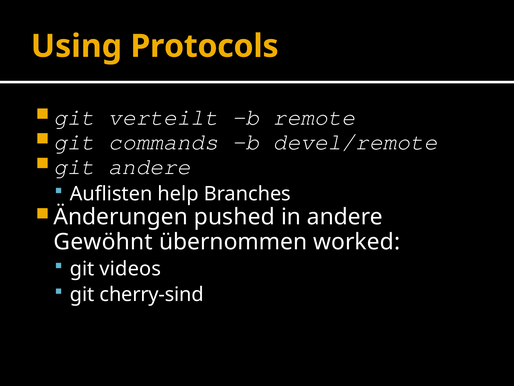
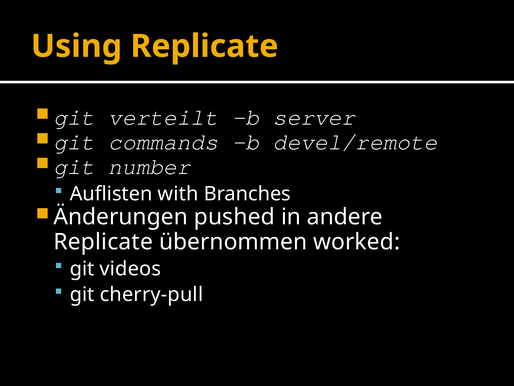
Using Protocols: Protocols -> Replicate
remote: remote -> server
andere at (149, 167): andere -> number
help: help -> with
Gewöhnt at (103, 241): Gewöhnt -> Replicate
cherry-sind: cherry-sind -> cherry-pull
